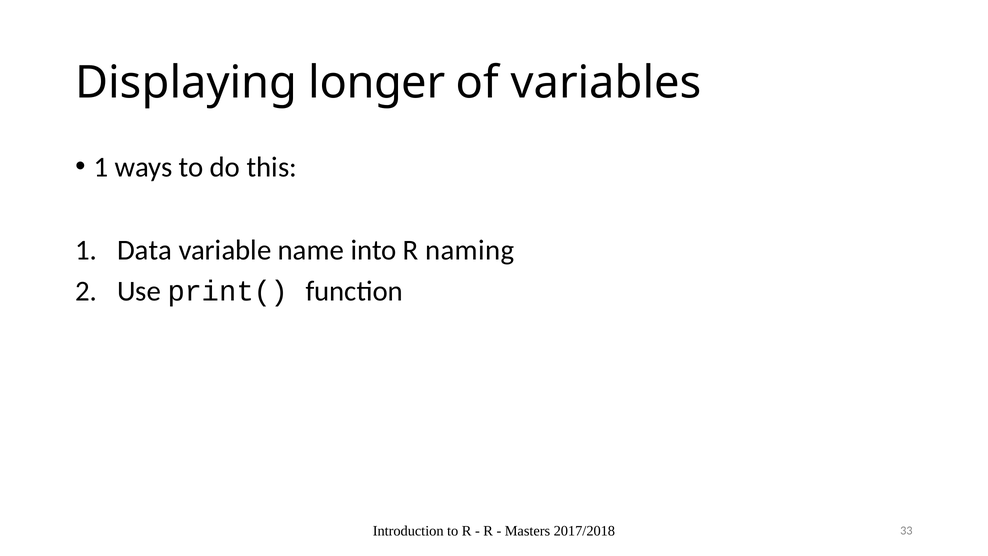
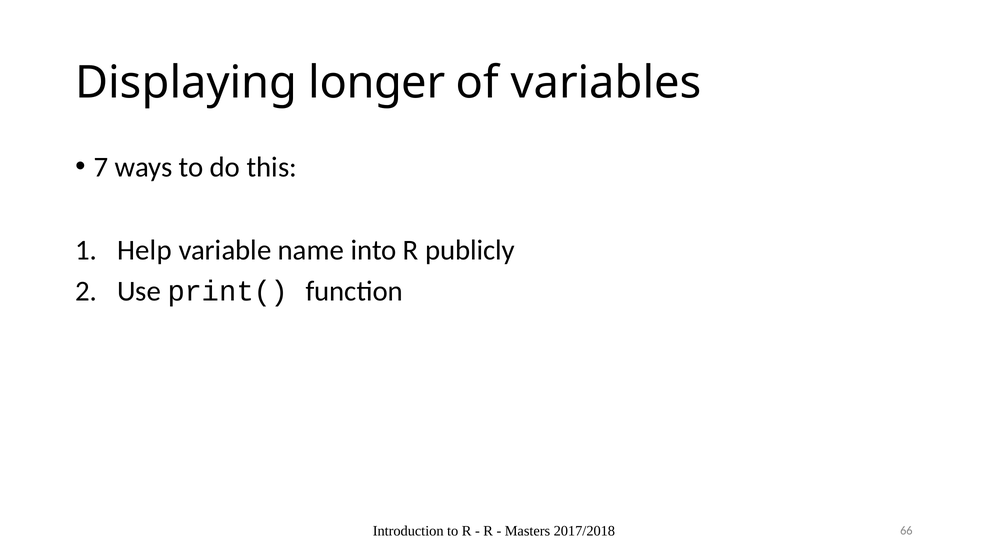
1 at (101, 167): 1 -> 7
Data: Data -> Help
naming: naming -> publicly
33: 33 -> 66
